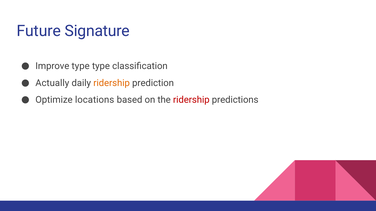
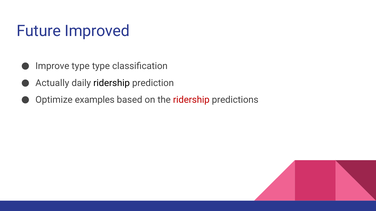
Signature: Signature -> Improved
ridership at (112, 83) colour: orange -> black
locations: locations -> examples
